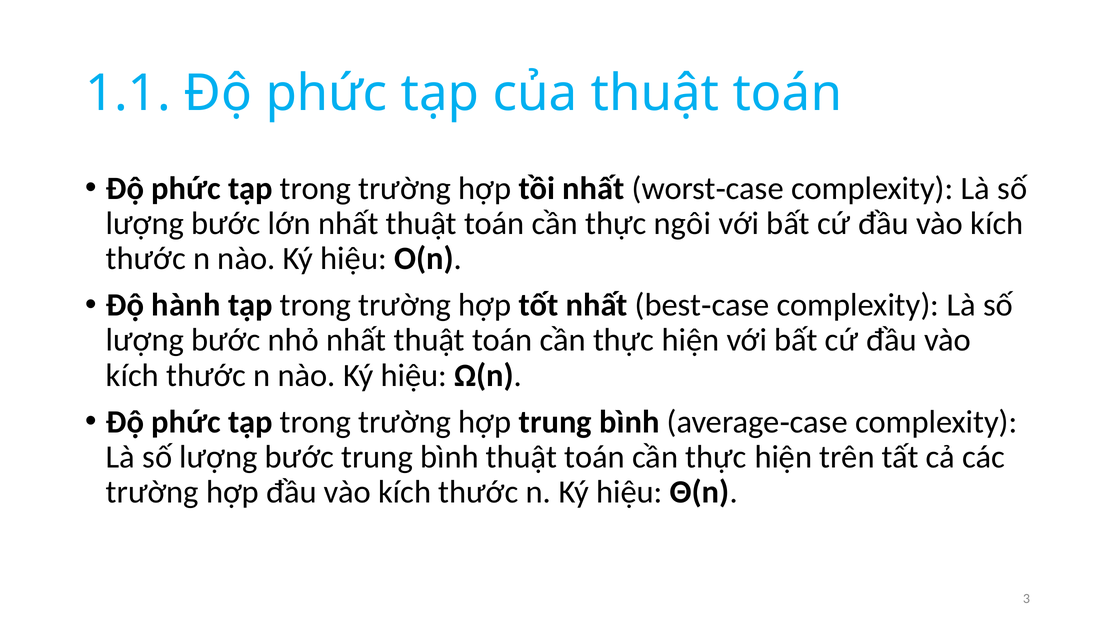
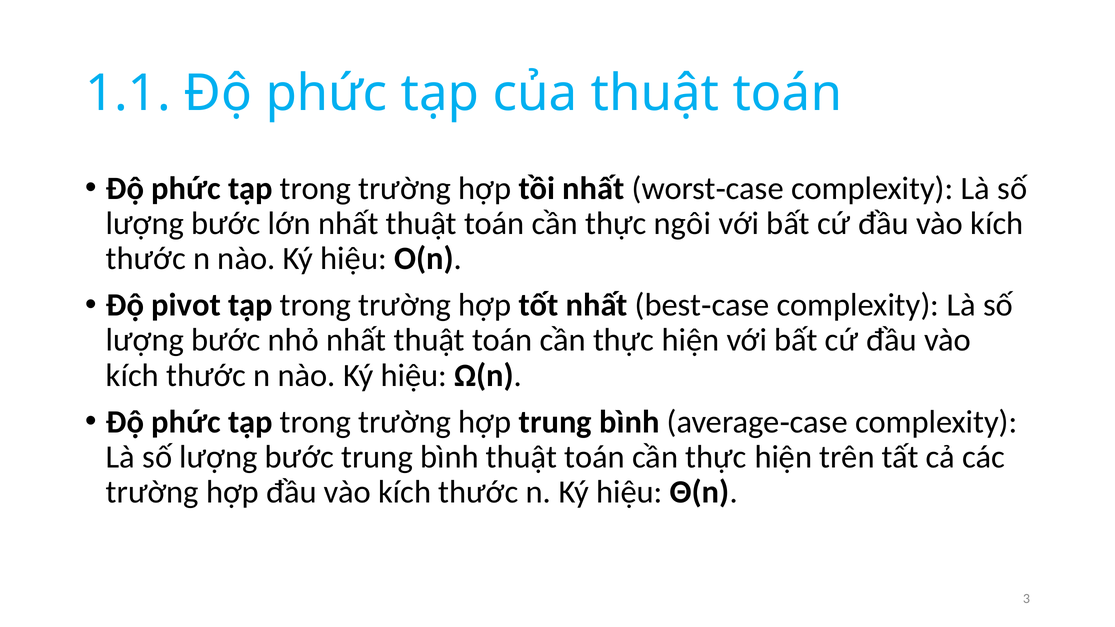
hành: hành -> pivot
